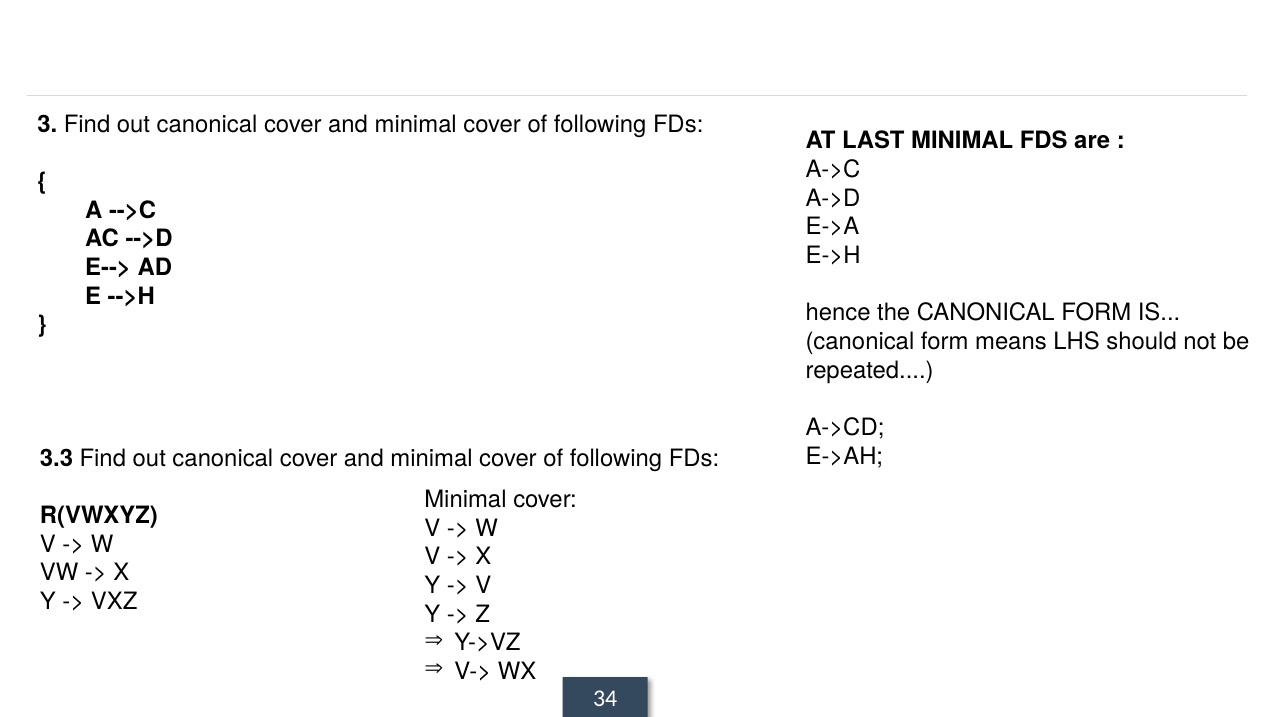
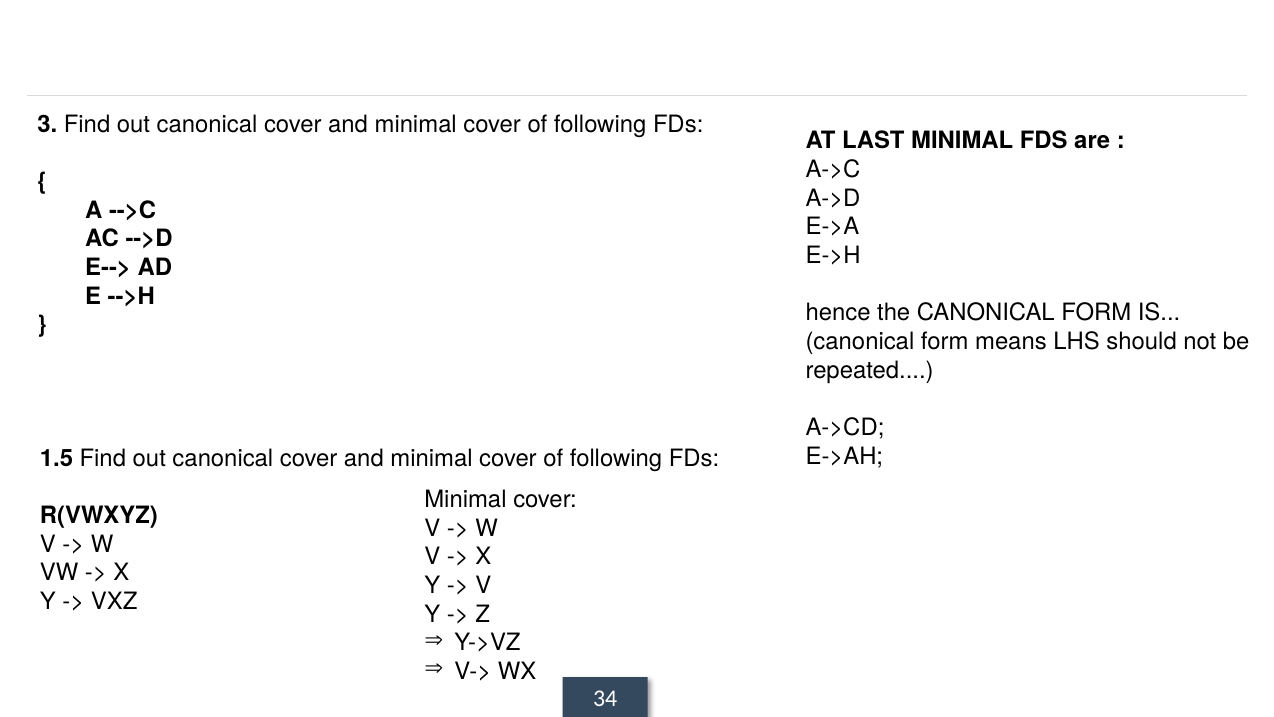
3.3: 3.3 -> 1.5
